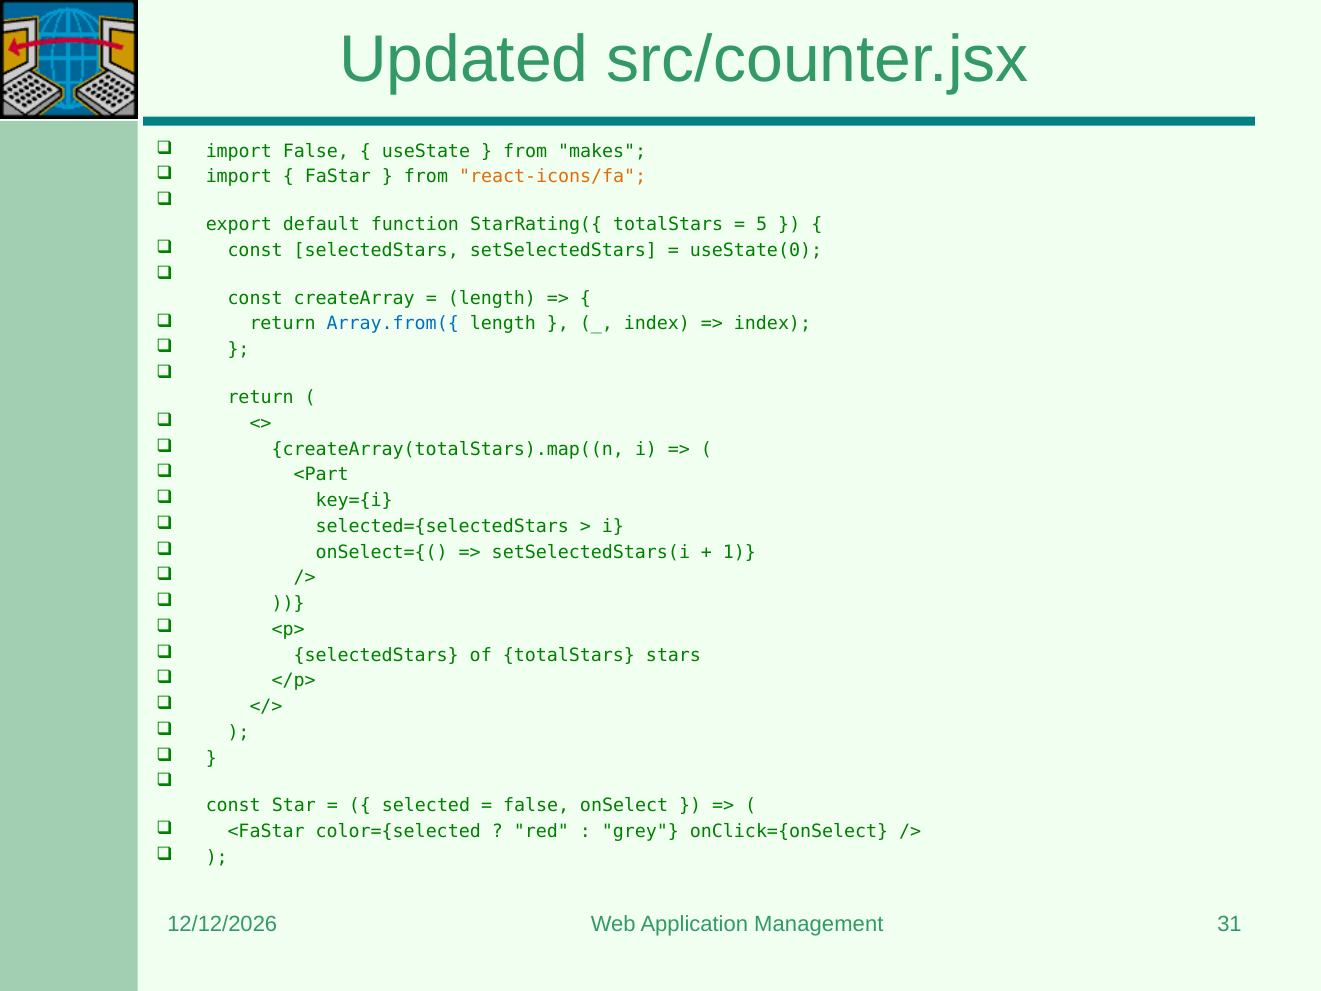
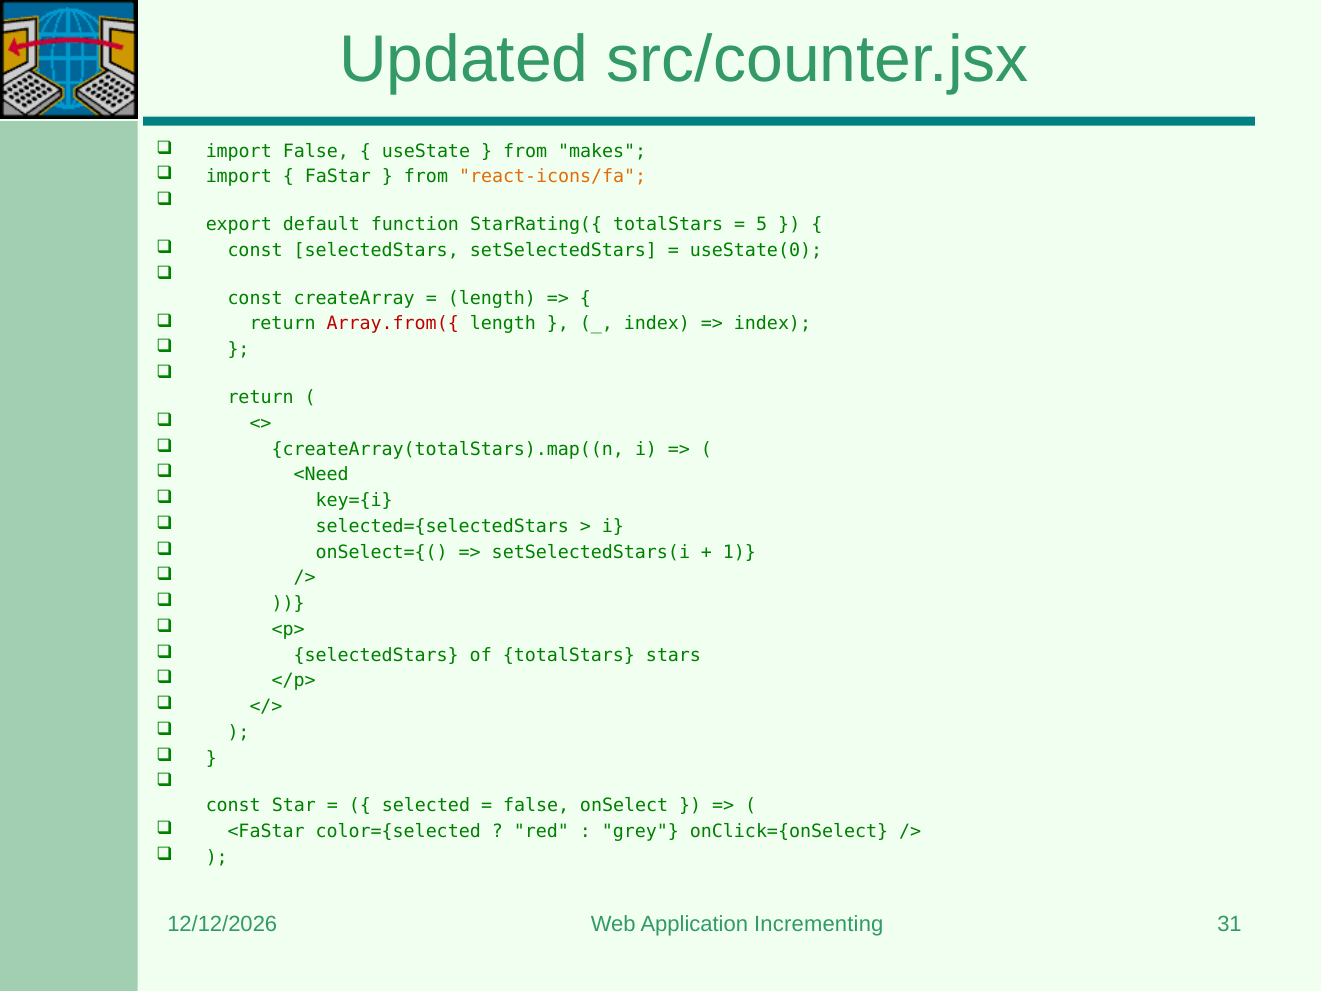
Array.from({ colour: blue -> red
<Part: <Part -> <Need
Management: Management -> Incrementing
